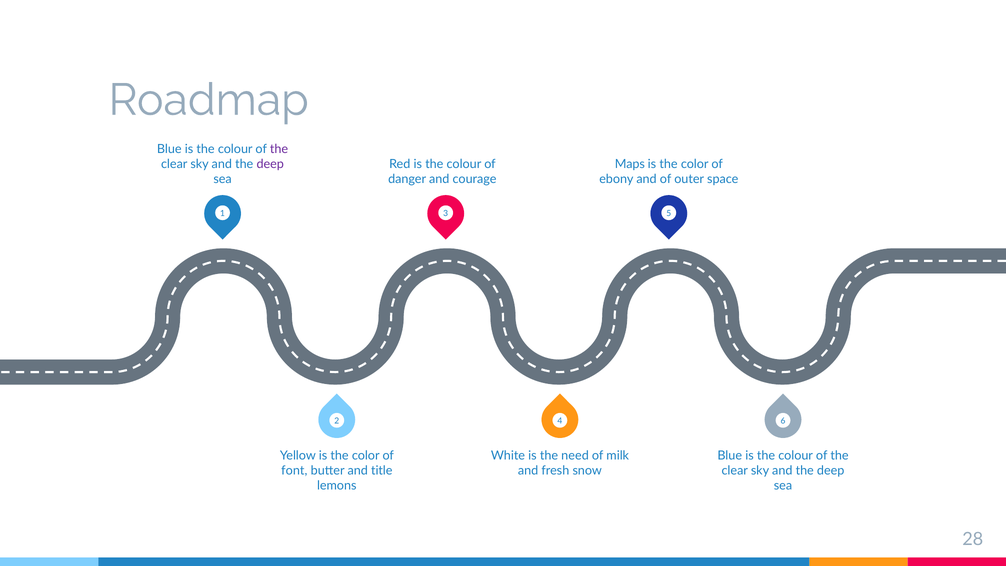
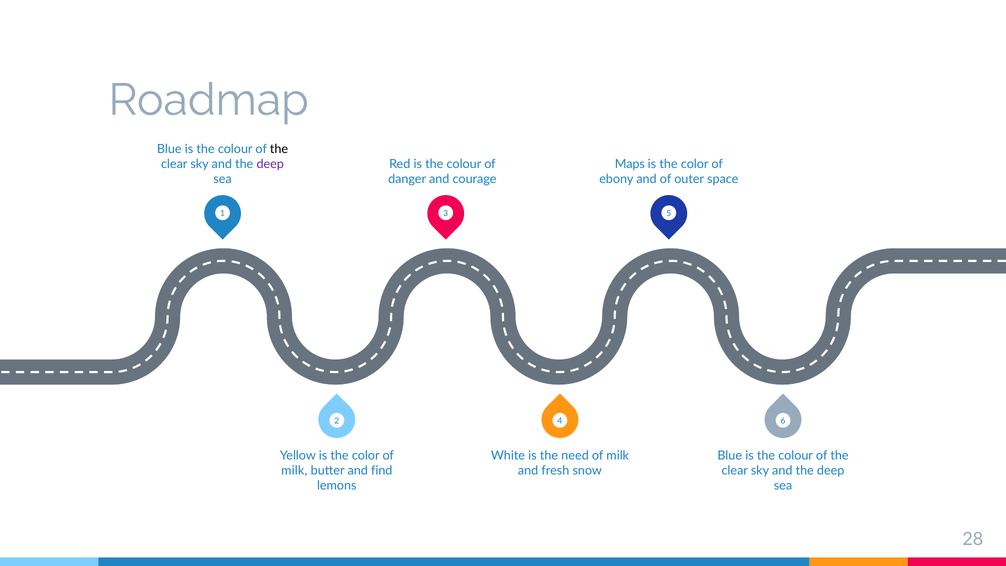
the at (279, 149) colour: purple -> black
font at (294, 471): font -> milk
title: title -> find
